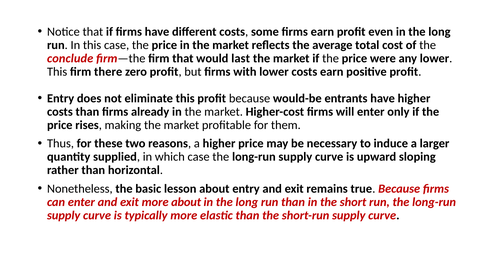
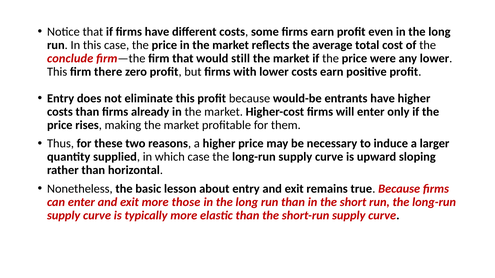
last: last -> still
more about: about -> those
